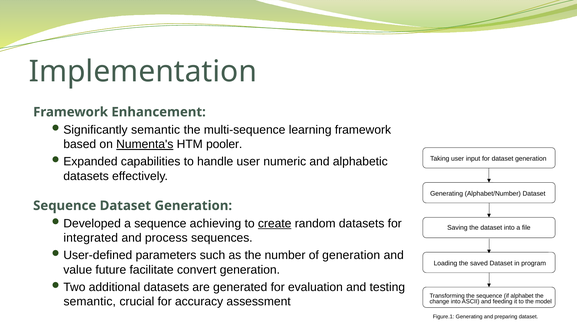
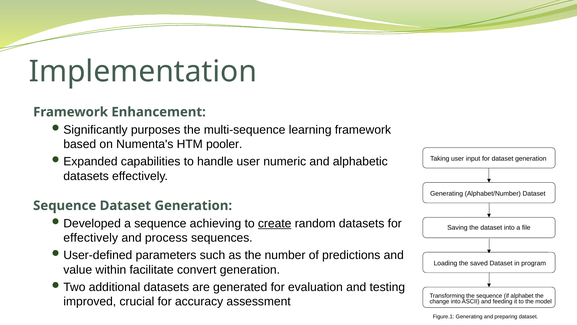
semantic at (156, 130): semantic -> purposes
Numenta's underline: present -> none
integrated at (91, 238): integrated -> effectively
of generation: generation -> predictions
future: future -> within
semantic at (90, 301): semantic -> improved
